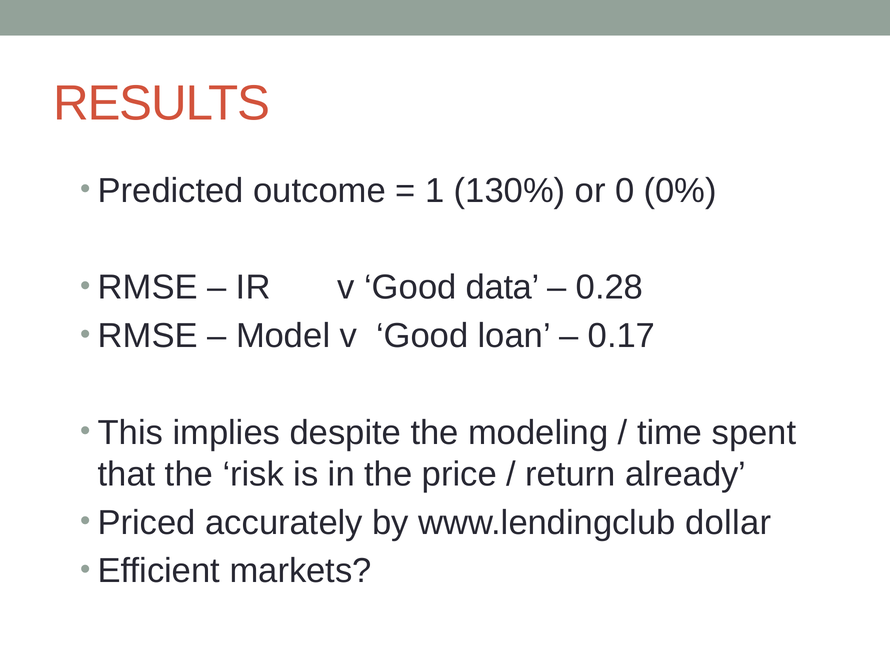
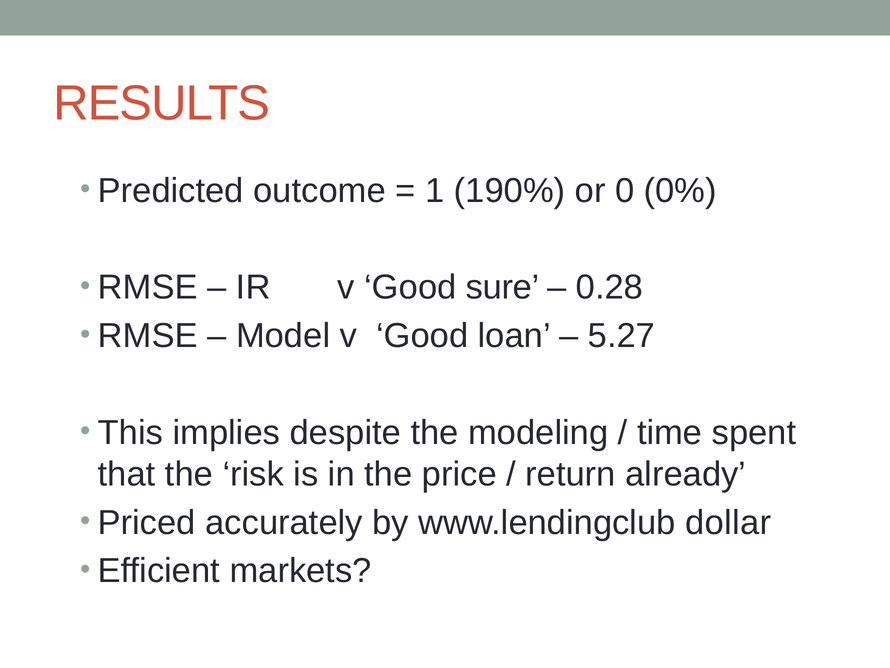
130%: 130% -> 190%
data: data -> sure
0.17: 0.17 -> 5.27
